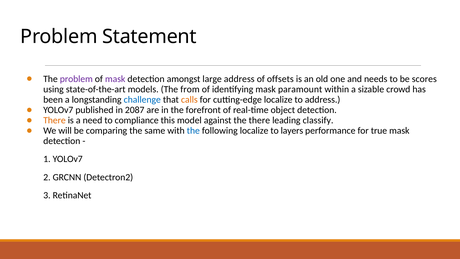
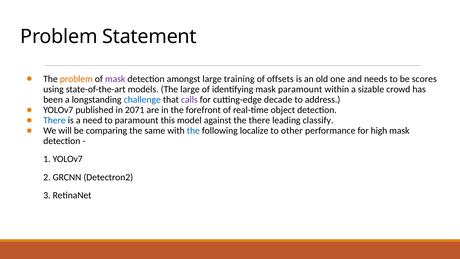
problem at (76, 79) colour: purple -> orange
large address: address -> training
The from: from -> large
calls colour: orange -> purple
cutting-edge localize: localize -> decade
2087: 2087 -> 2071
There at (54, 120) colour: orange -> blue
to compliance: compliance -> paramount
layers: layers -> other
true: true -> high
